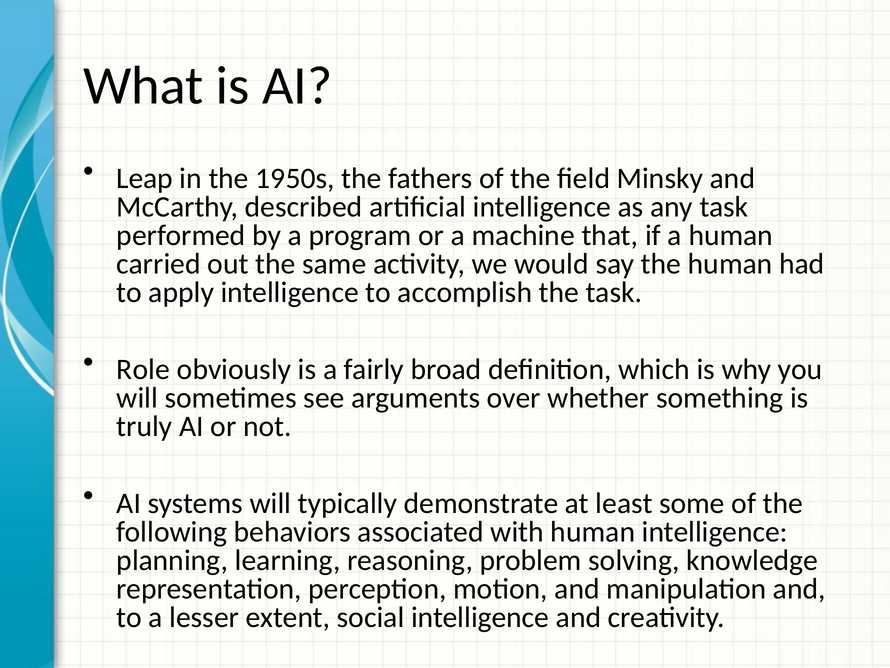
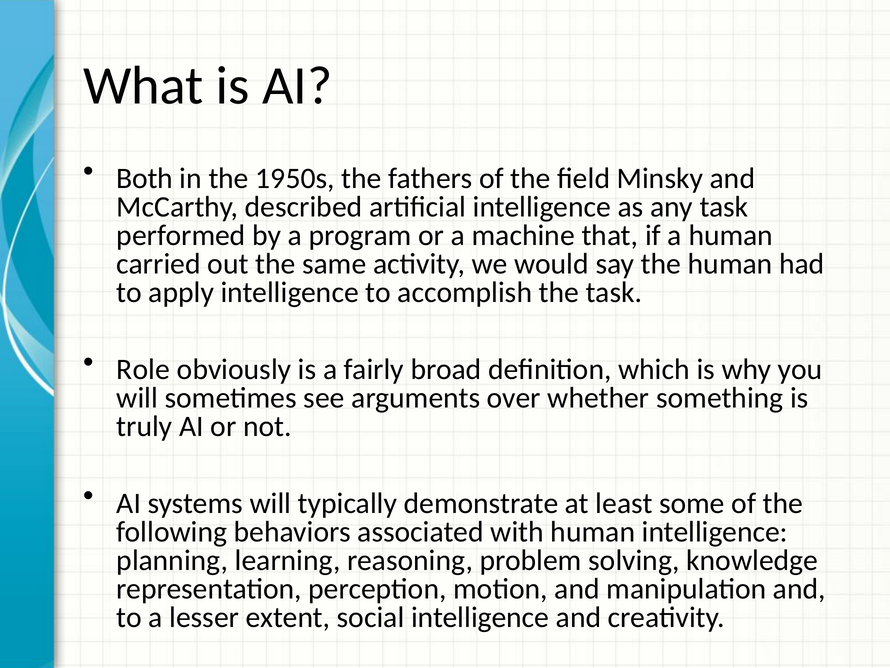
Leap: Leap -> Both
